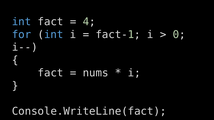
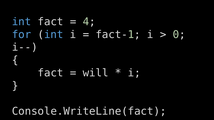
nums: nums -> will
